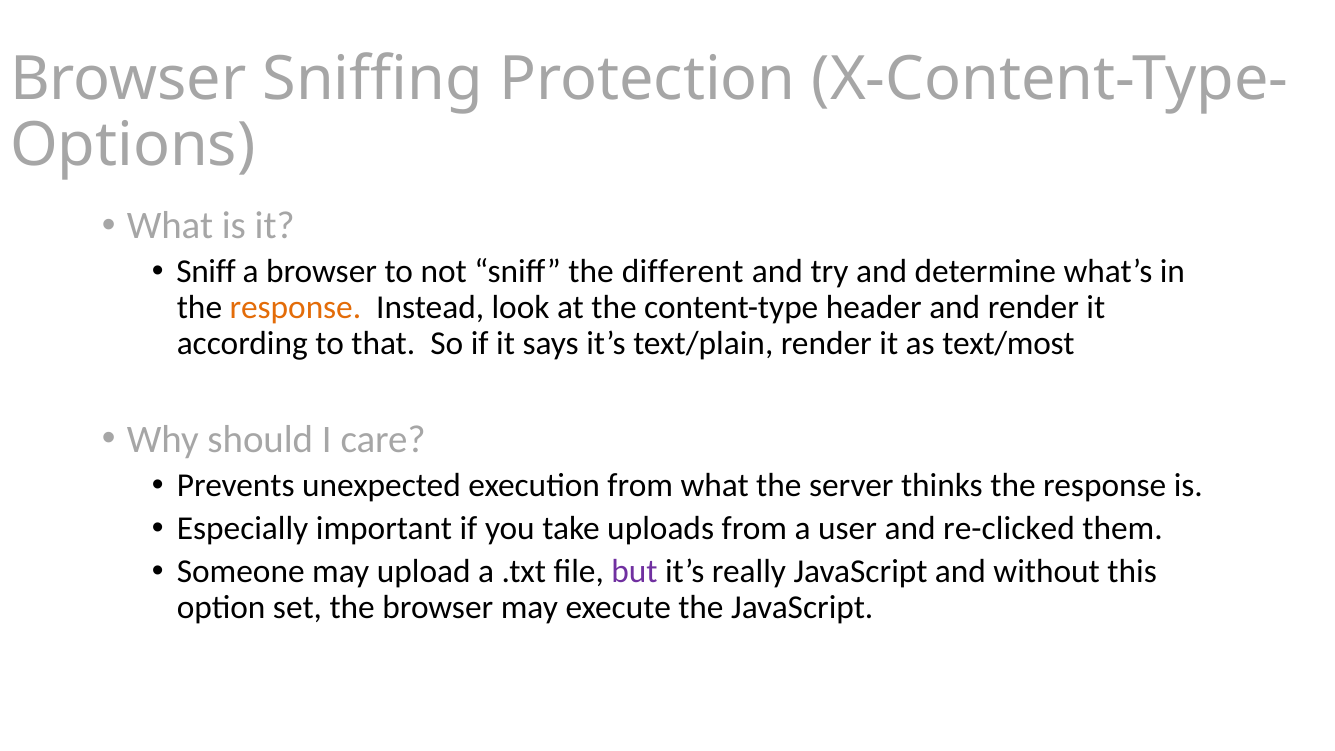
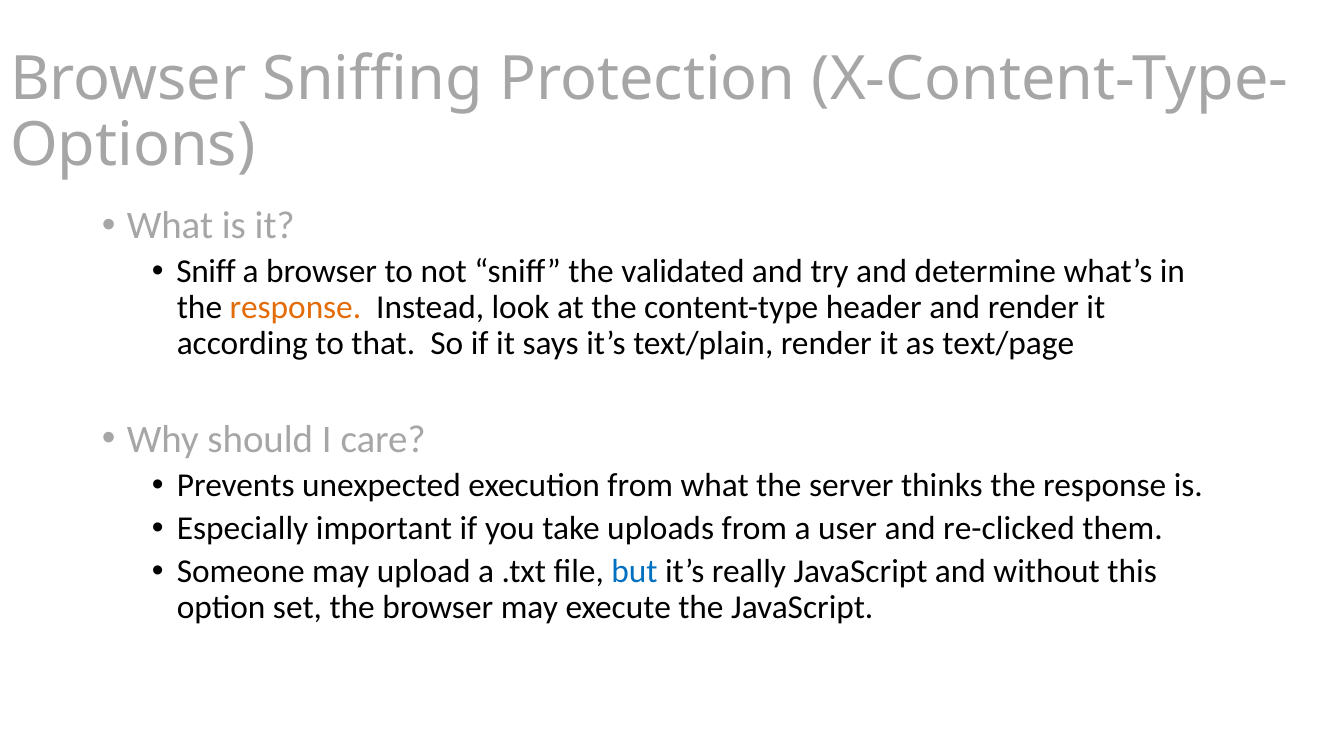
different: different -> validated
text/most: text/most -> text/page
but colour: purple -> blue
